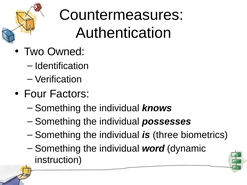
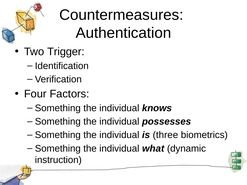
Owned: Owned -> Trigger
word: word -> what
